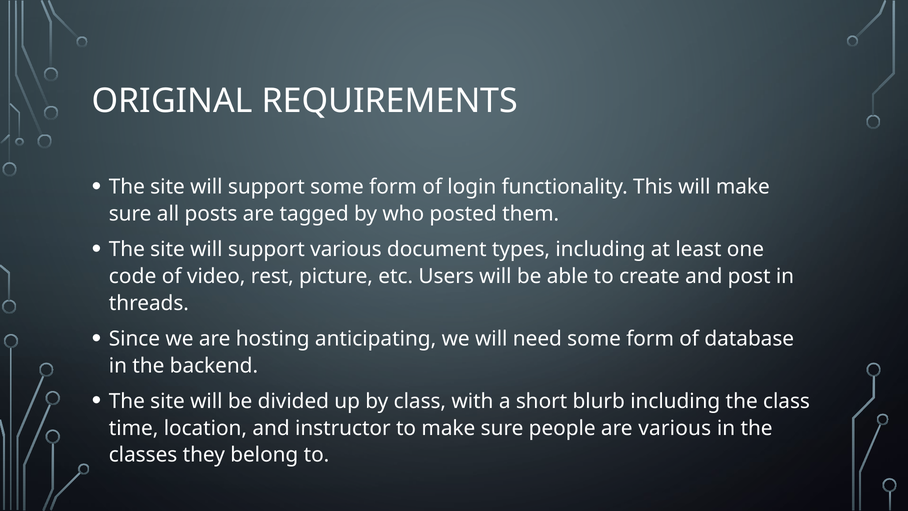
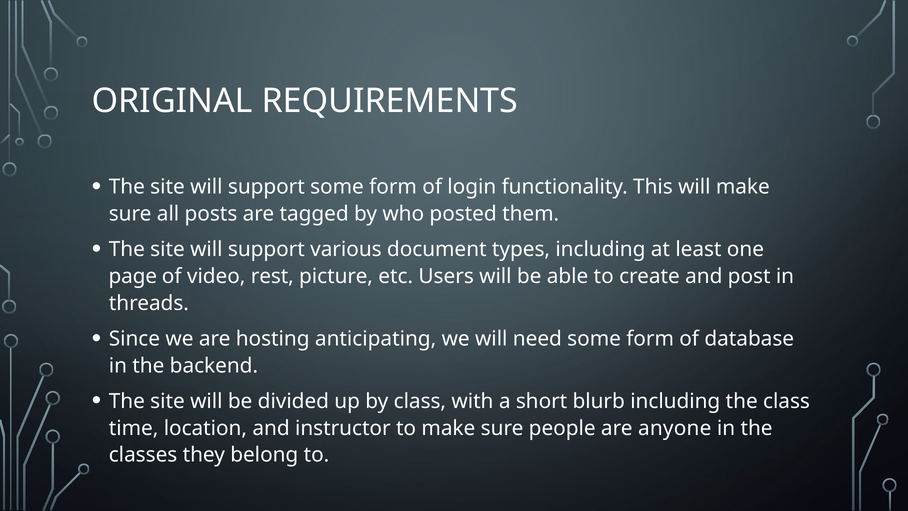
code: code -> page
are various: various -> anyone
